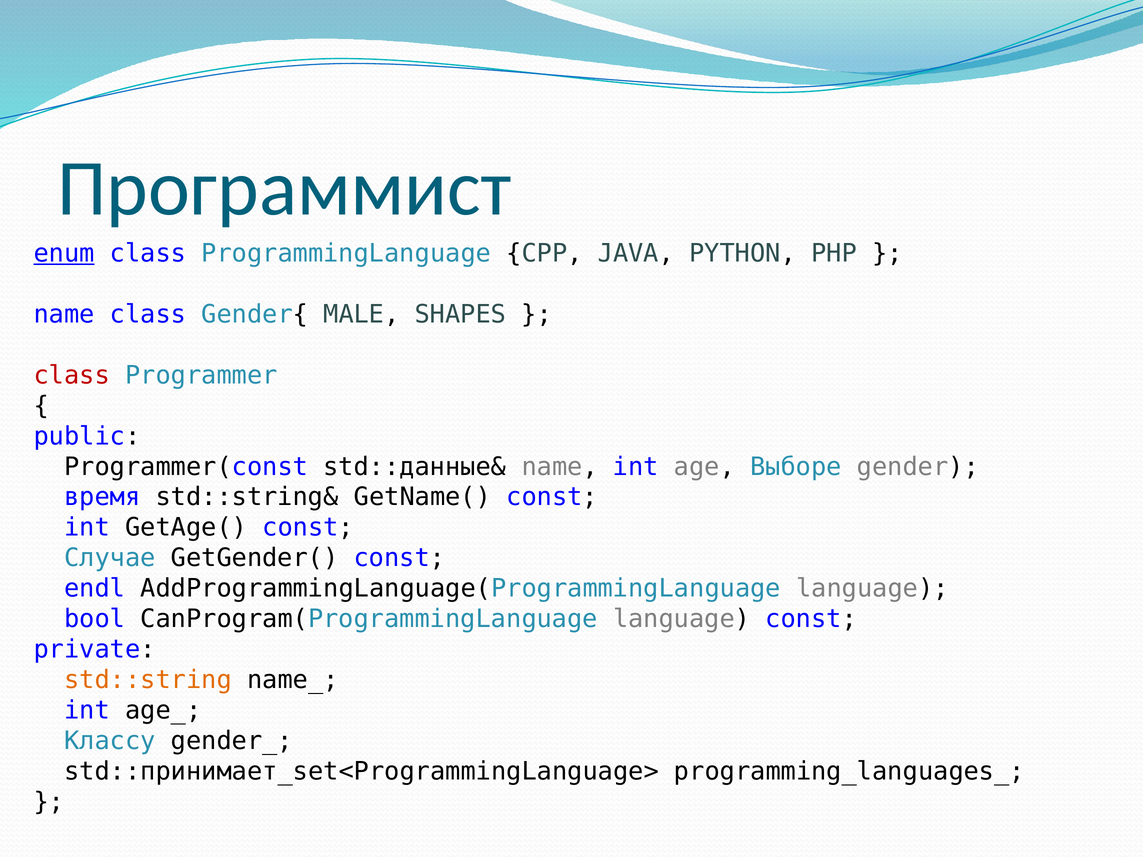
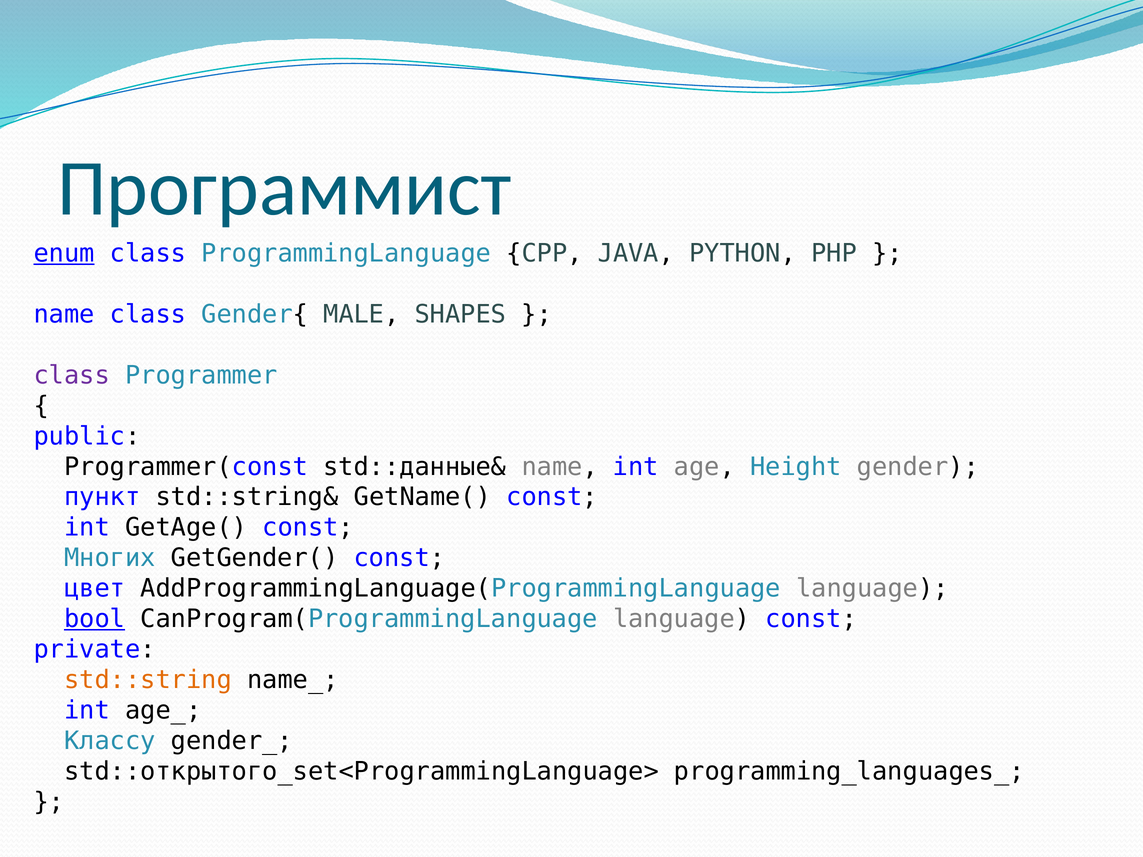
class at (72, 375) colour: red -> purple
Выборе: Выборе -> Height
время: время -> пункт
Случае: Случае -> Многих
endl: endl -> цвет
bool underline: none -> present
std::принимает_set<ProgrammingLanguage>: std::принимает_set<ProgrammingLanguage> -> std::открытого_set<ProgrammingLanguage>
